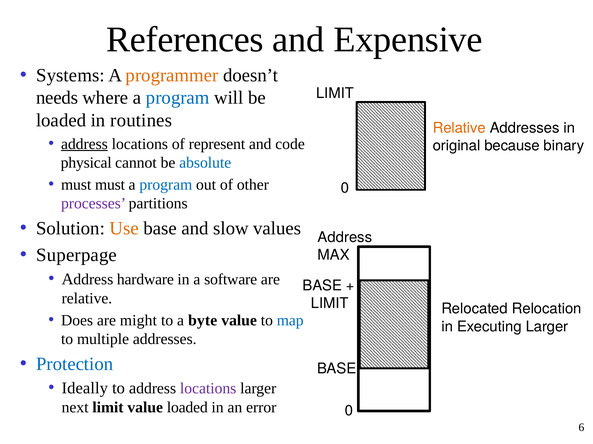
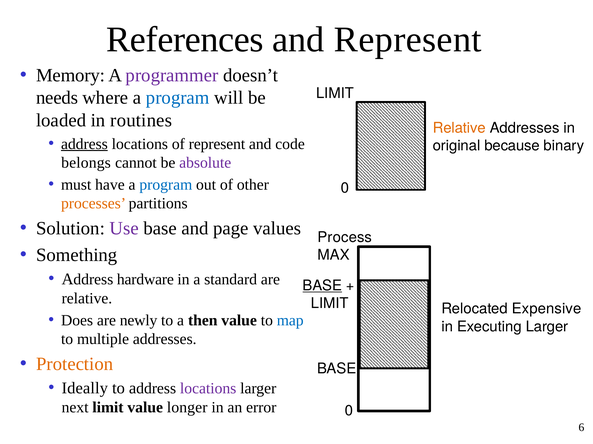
and Expensive: Expensive -> Represent
Systems: Systems -> Memory
programmer colour: orange -> purple
physical: physical -> belongs
absolute colour: blue -> purple
must must: must -> have
processes colour: purple -> orange
Use colour: orange -> purple
slow: slow -> page
Address at (345, 238): Address -> Process
Superpage: Superpage -> Something
software: software -> standard
BASE at (322, 286) underline: none -> present
Relocation: Relocation -> Expensive
might: might -> newly
byte: byte -> then
Protection colour: blue -> orange
value loaded: loaded -> longer
